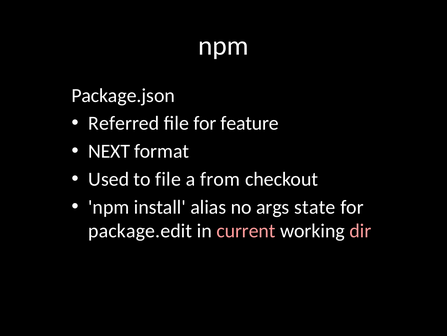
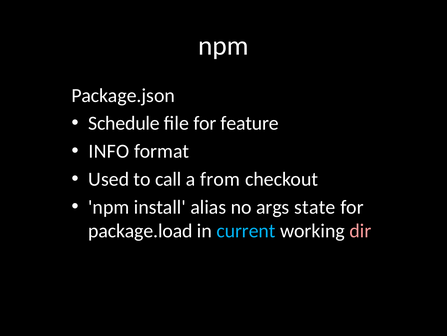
Referred: Referred -> Schedule
NEXT: NEXT -> INFO
to file: file -> call
package.edit: package.edit -> package.load
current colour: pink -> light blue
